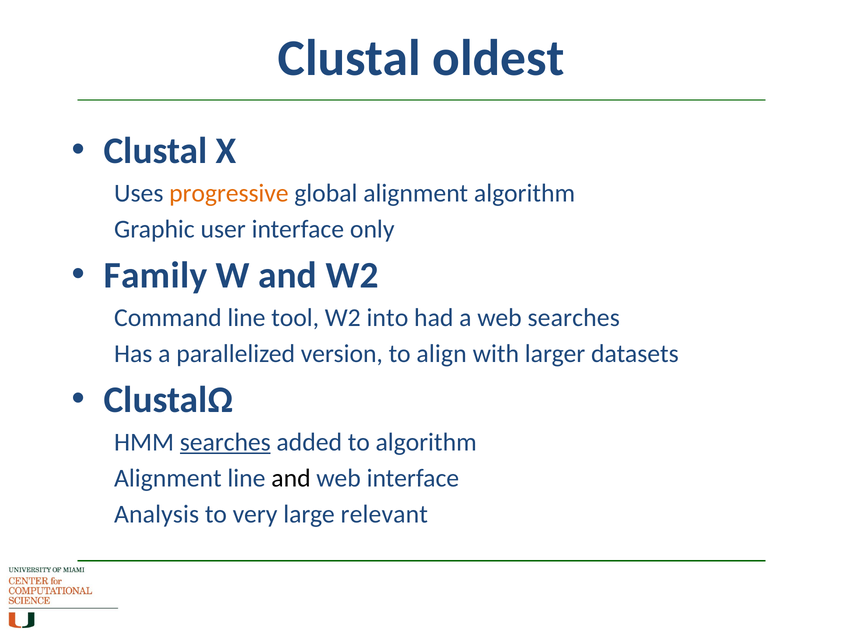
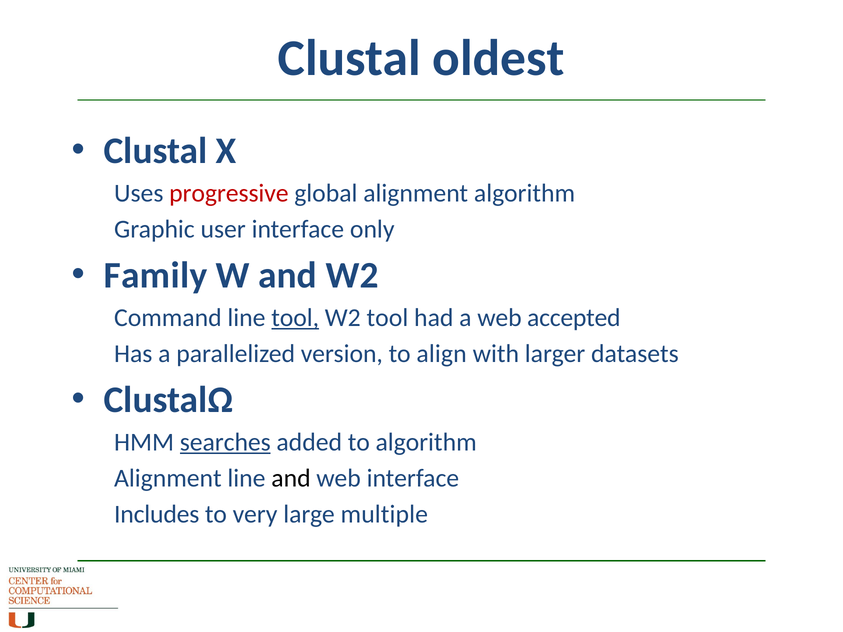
progressive colour: orange -> red
tool at (295, 318) underline: none -> present
W2 into: into -> tool
web searches: searches -> accepted
Analysis: Analysis -> Includes
relevant: relevant -> multiple
